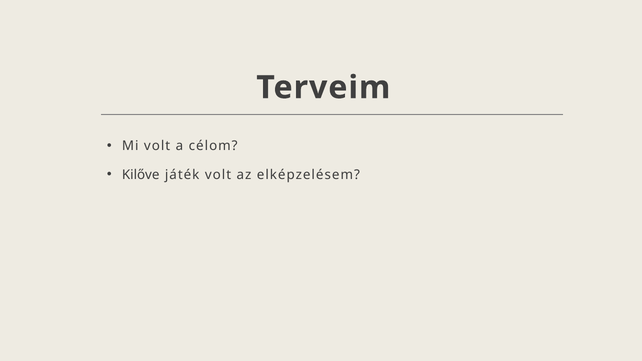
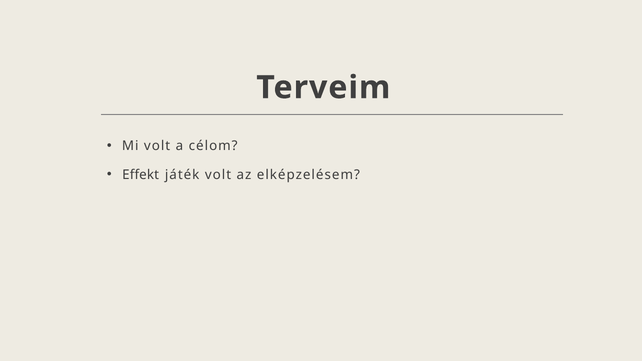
Kilőve: Kilőve -> Effekt
